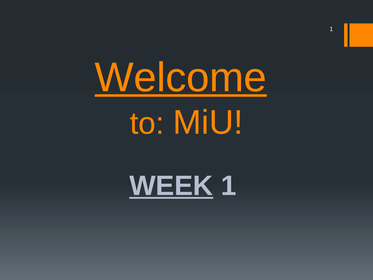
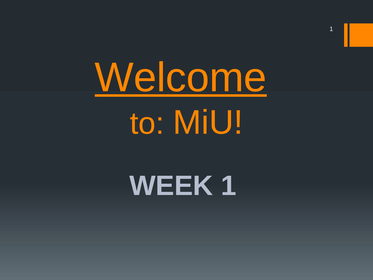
WEEK underline: present -> none
